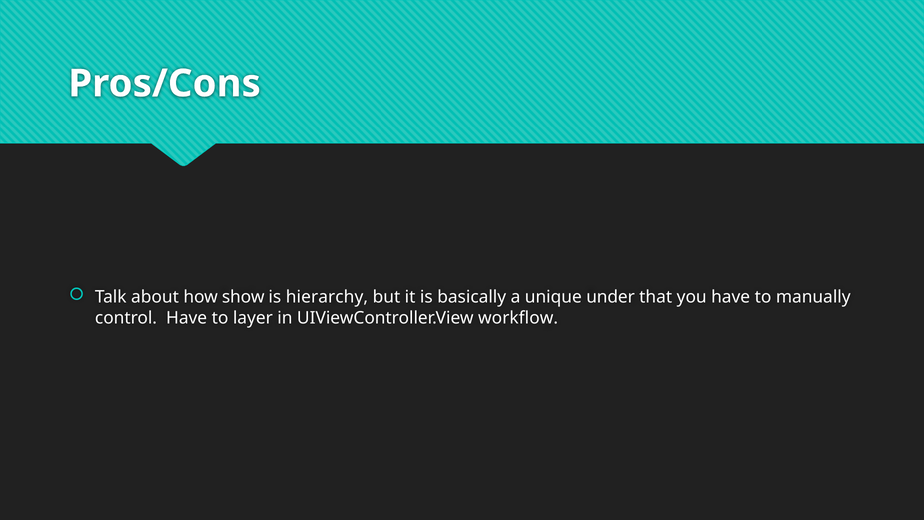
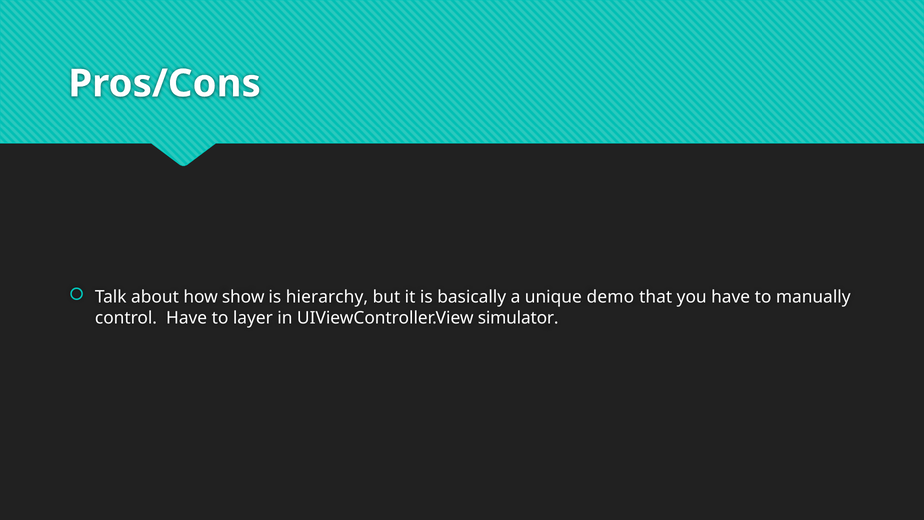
under: under -> demo
workflow: workflow -> simulator
